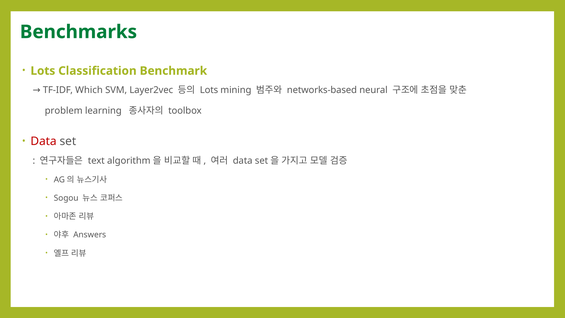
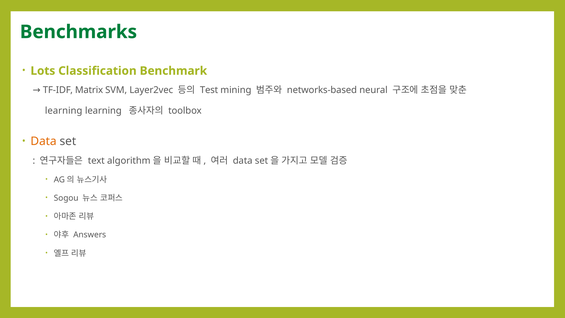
Which: Which -> Matrix
Lots at (209, 90): Lots -> Test
problem at (64, 111): problem -> learning
Data at (44, 141) colour: red -> orange
